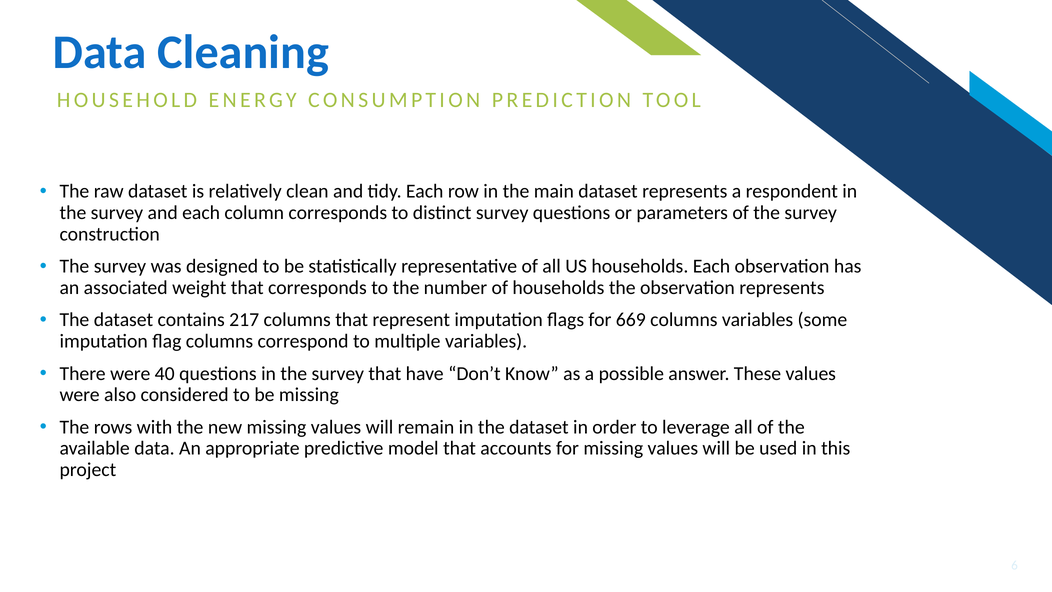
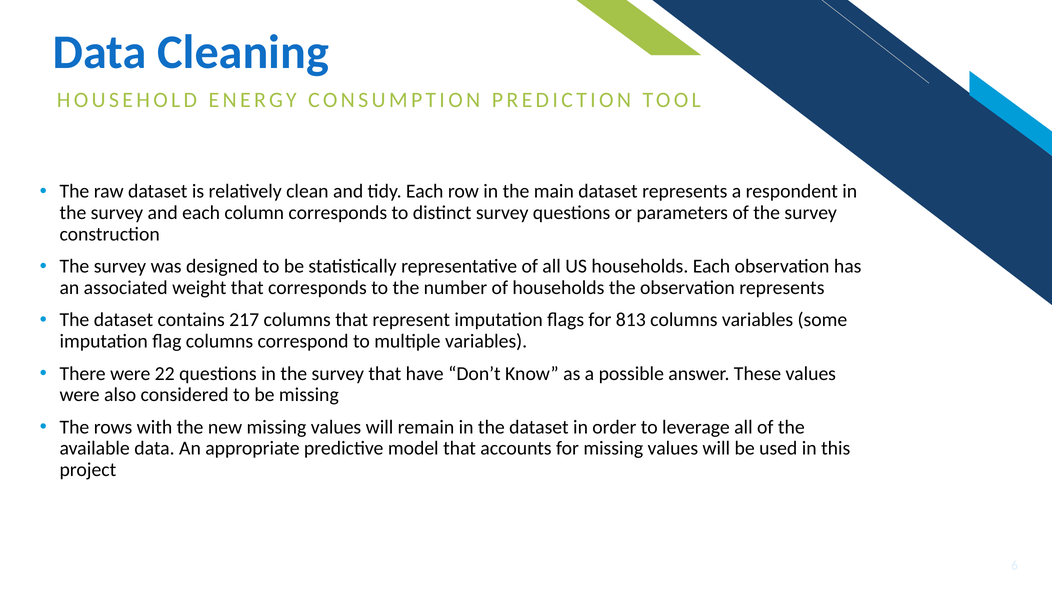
669: 669 -> 813
40: 40 -> 22
